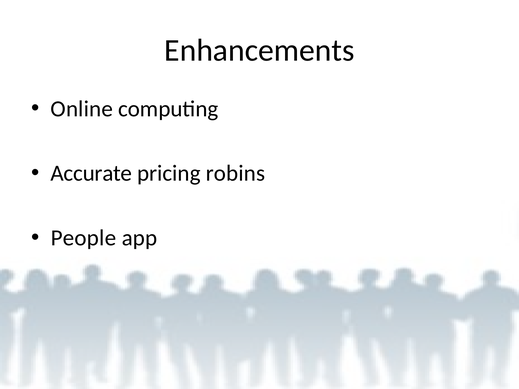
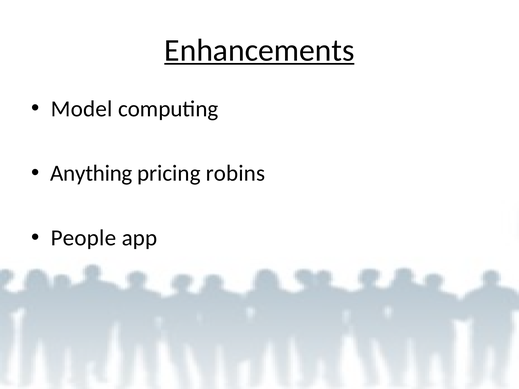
Enhancements underline: none -> present
Online: Online -> Model
Accurate: Accurate -> Anything
